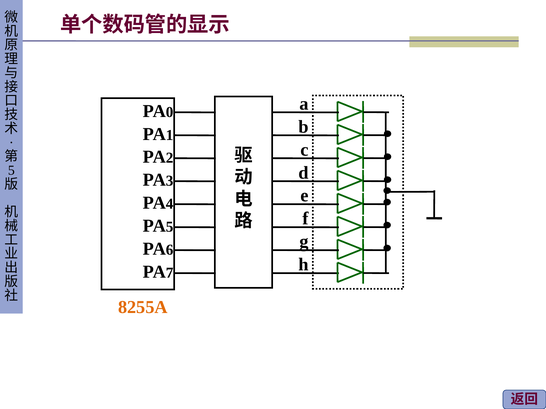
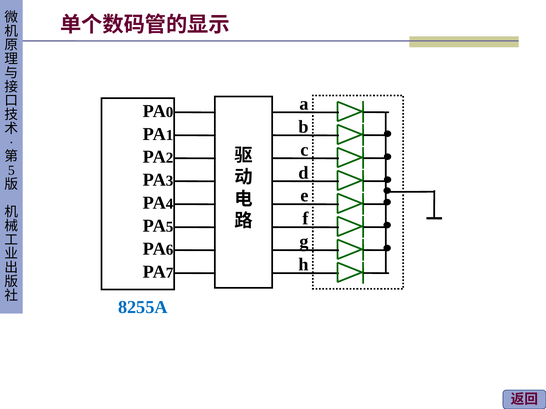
8255A colour: orange -> blue
